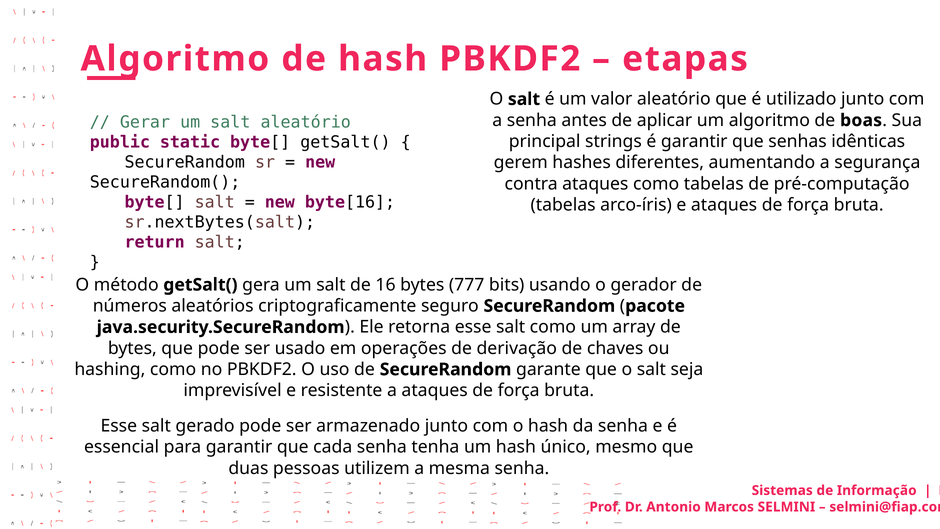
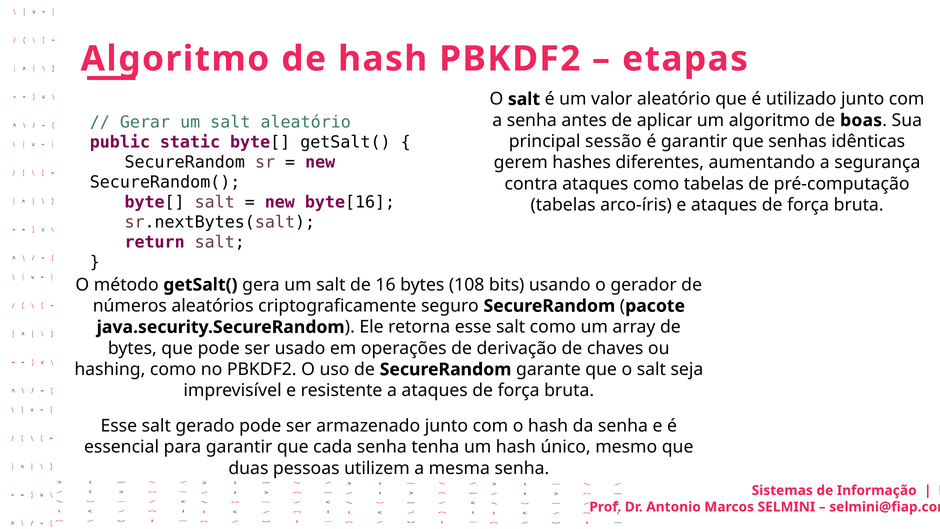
strings: strings -> sessão
777: 777 -> 108
